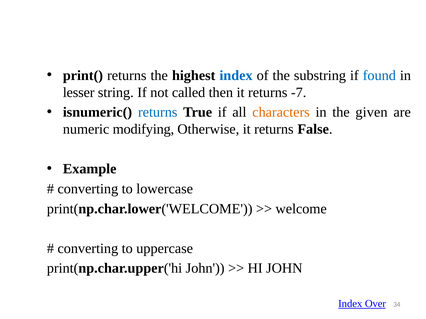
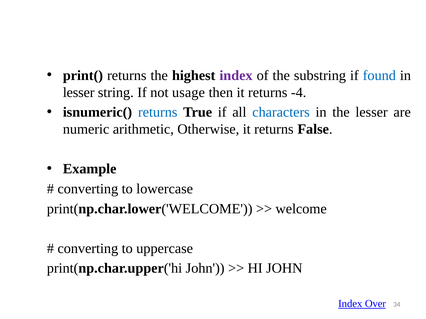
index at (236, 76) colour: blue -> purple
called: called -> usage
-7: -7 -> -4
characters colour: orange -> blue
the given: given -> lesser
modifying: modifying -> arithmetic
